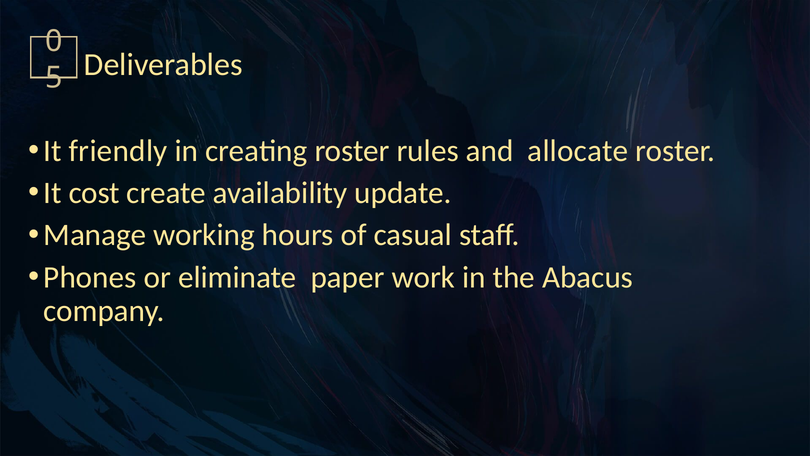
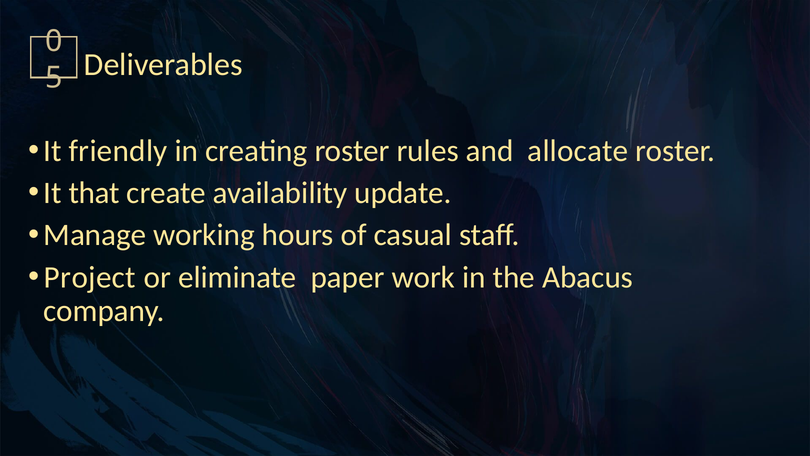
cost: cost -> that
Phones: Phones -> Project
